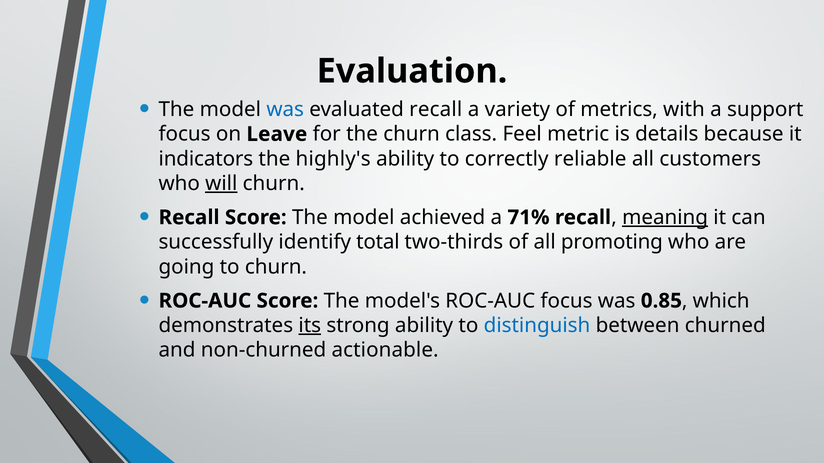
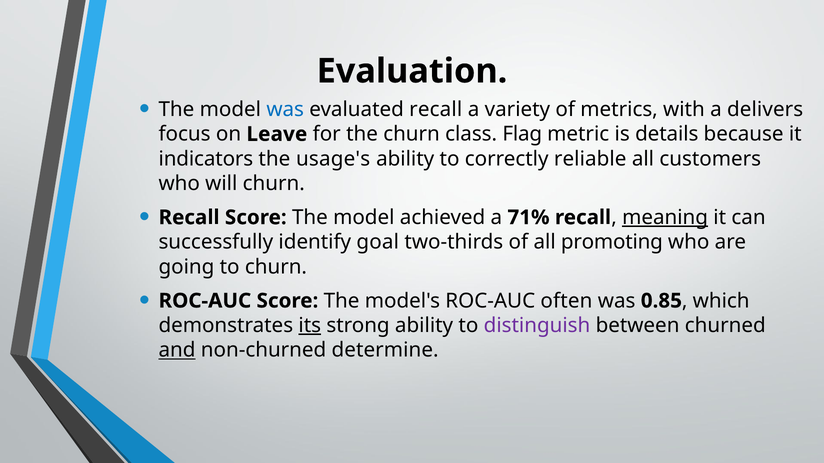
support: support -> delivers
Feel: Feel -> Flag
highly's: highly's -> usage's
will underline: present -> none
total: total -> goal
ROC-AUC focus: focus -> often
distinguish colour: blue -> purple
and underline: none -> present
actionable: actionable -> determine
